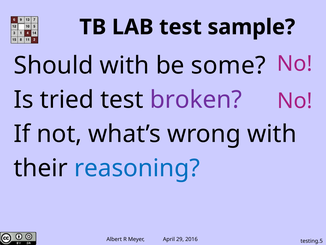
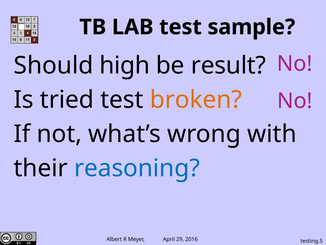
Should with: with -> high
some: some -> result
broken colour: purple -> orange
